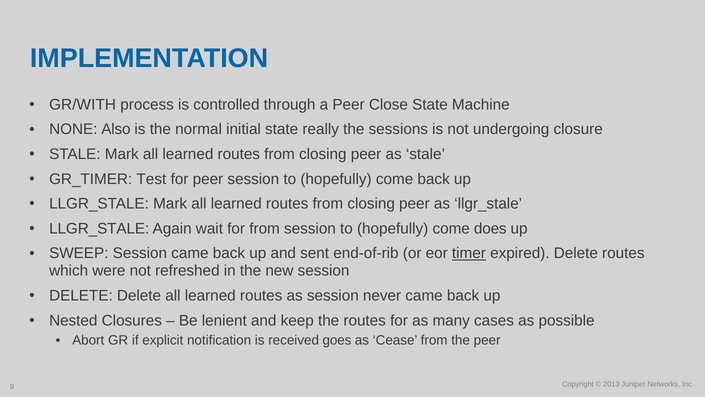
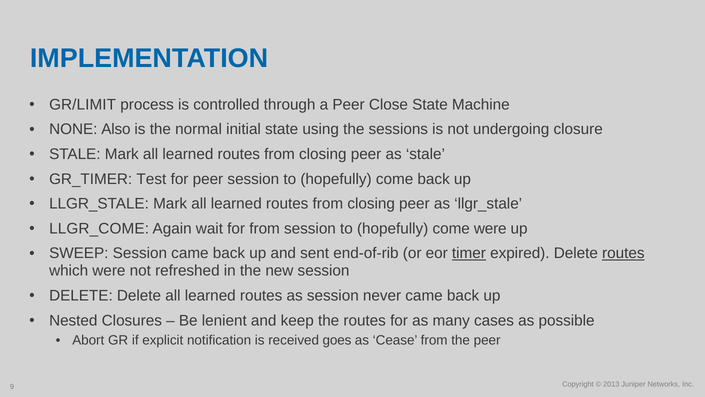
GR/WITH: GR/WITH -> GR/LIMIT
really: really -> using
LLGR_STALE at (99, 228): LLGR_STALE -> LLGR_COME
come does: does -> were
routes at (623, 253) underline: none -> present
